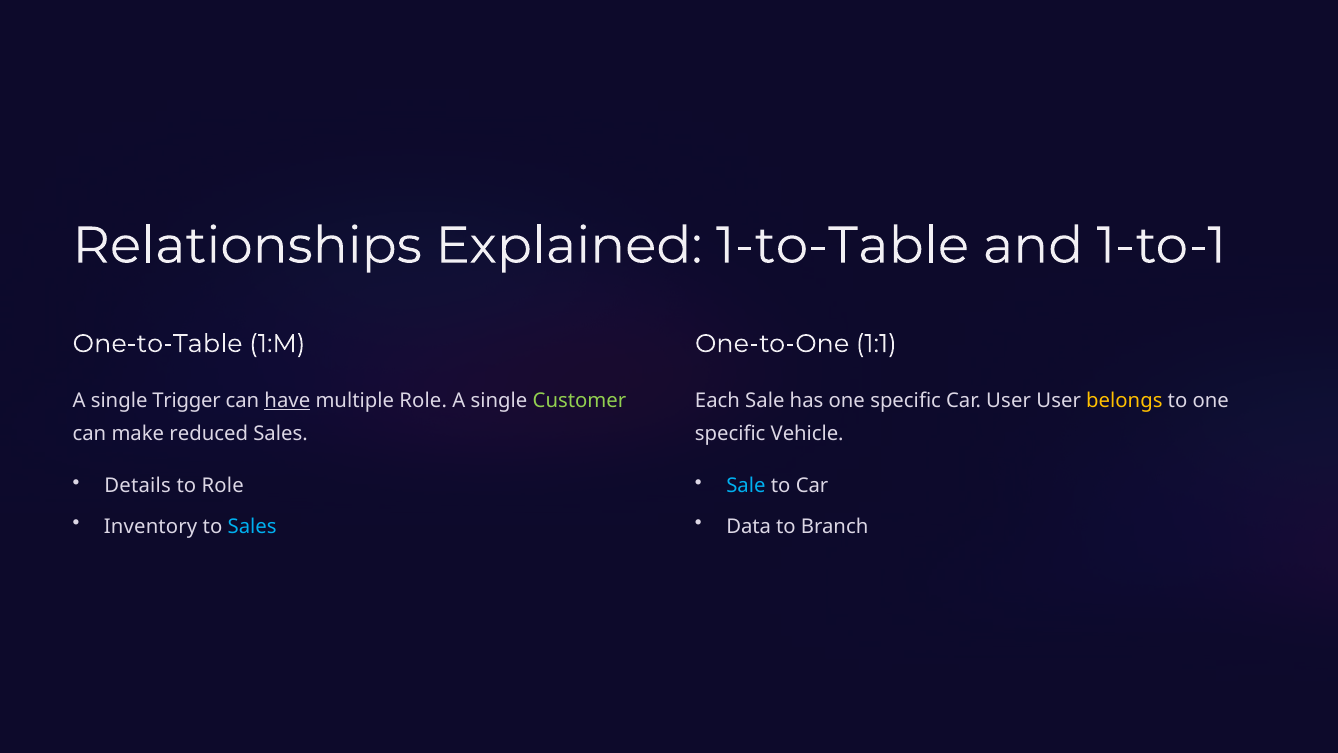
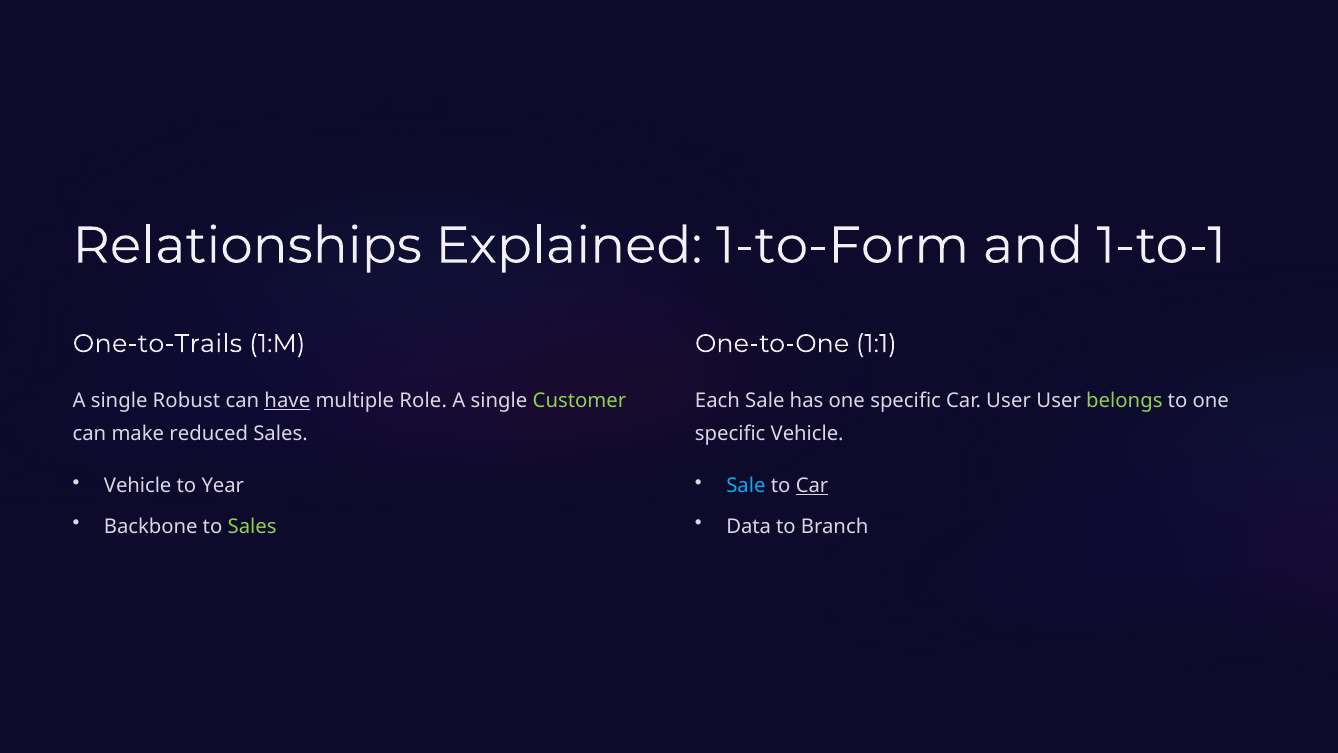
1-to-Table: 1-to-Table -> 1-to-Form
One-to-Table: One-to-Table -> One-to-Trails
Trigger: Trigger -> Robust
belongs colour: yellow -> light green
Details at (138, 486): Details -> Vehicle
to Role: Role -> Year
Car at (812, 486) underline: none -> present
Inventory: Inventory -> Backbone
Sales at (252, 526) colour: light blue -> light green
